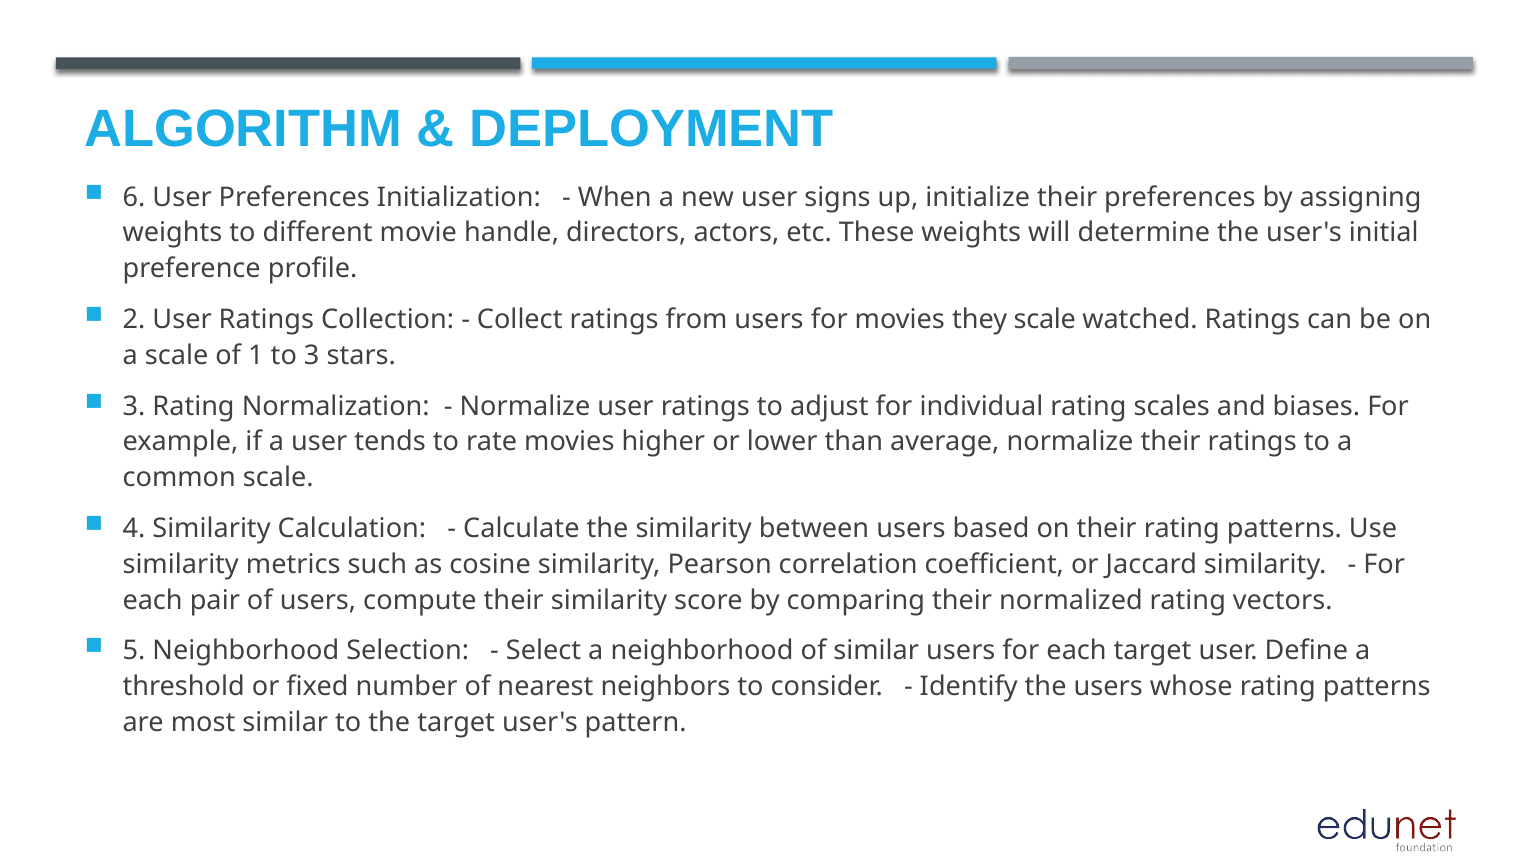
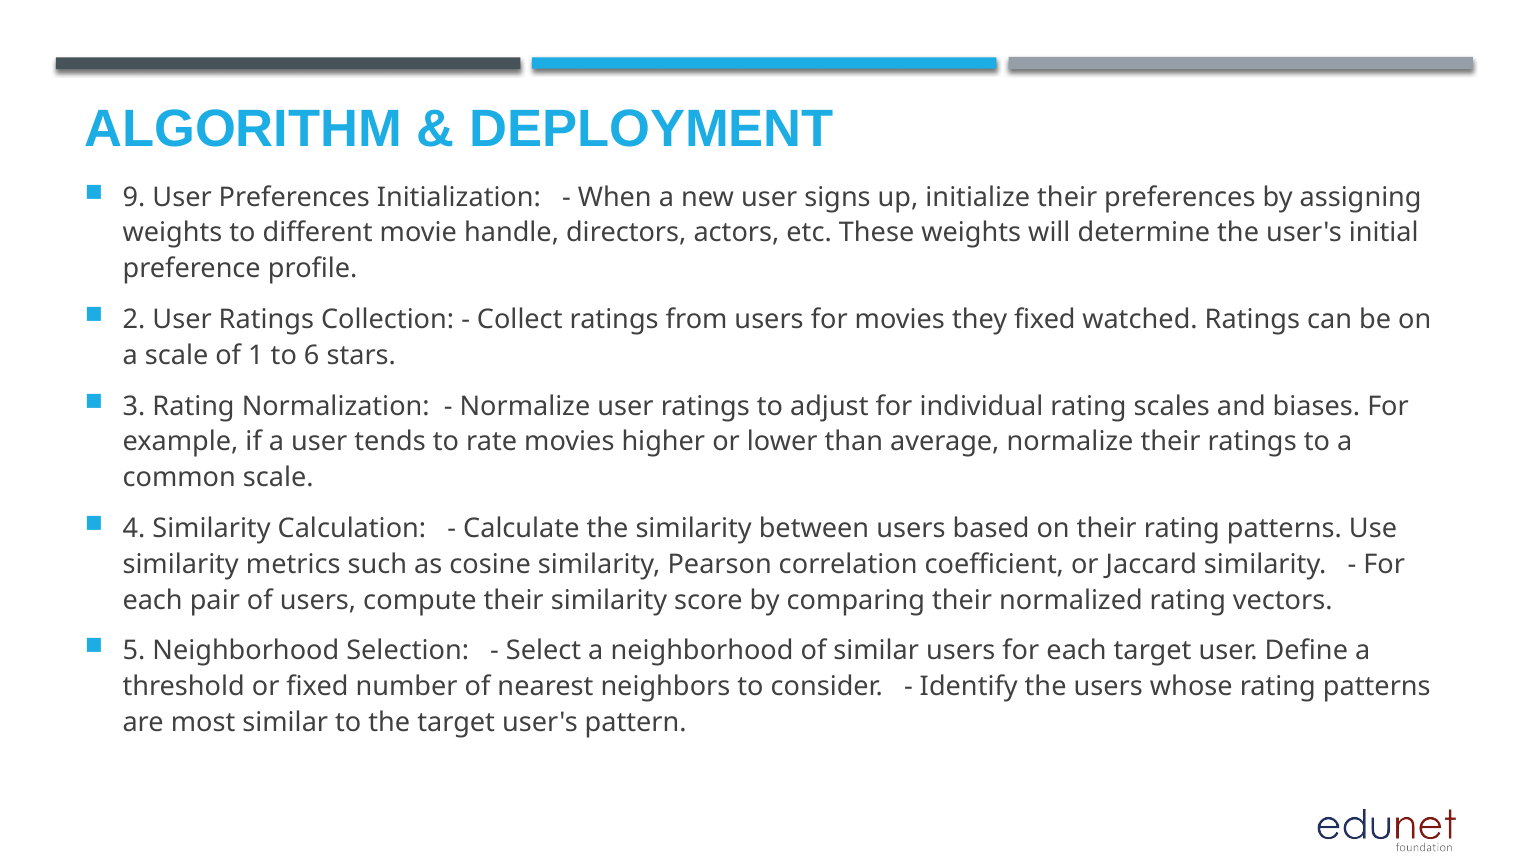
6: 6 -> 9
they scale: scale -> fixed
to 3: 3 -> 6
